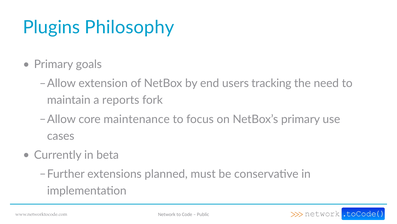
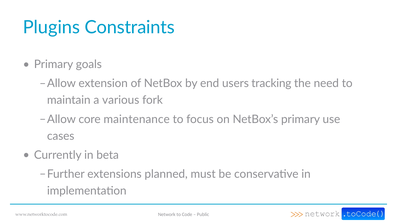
Philosophy: Philosophy -> Constraints
reports: reports -> various
